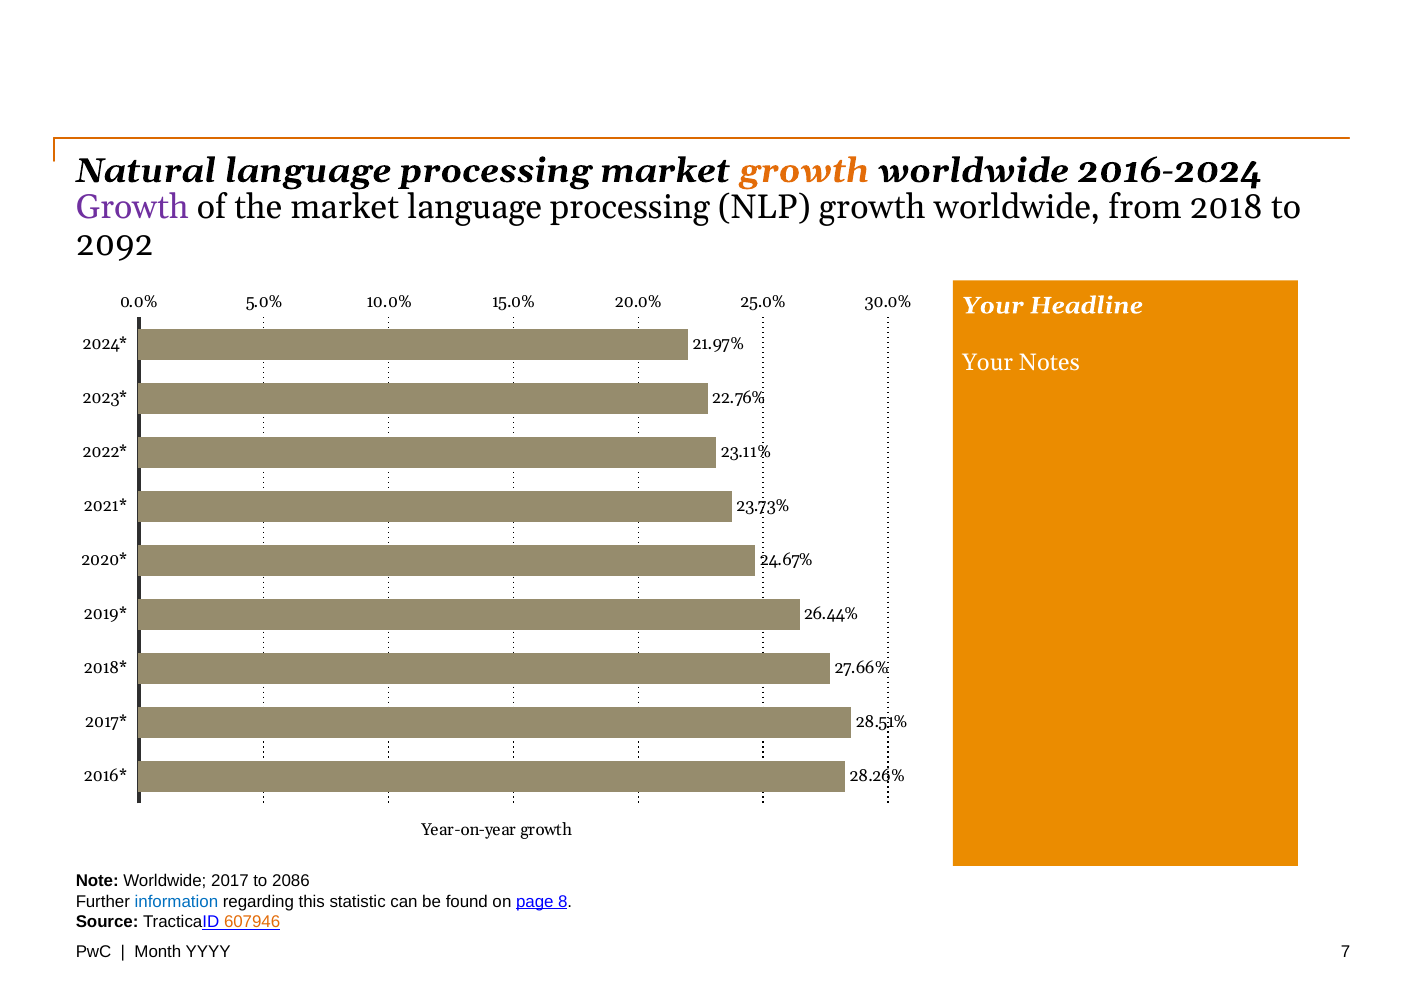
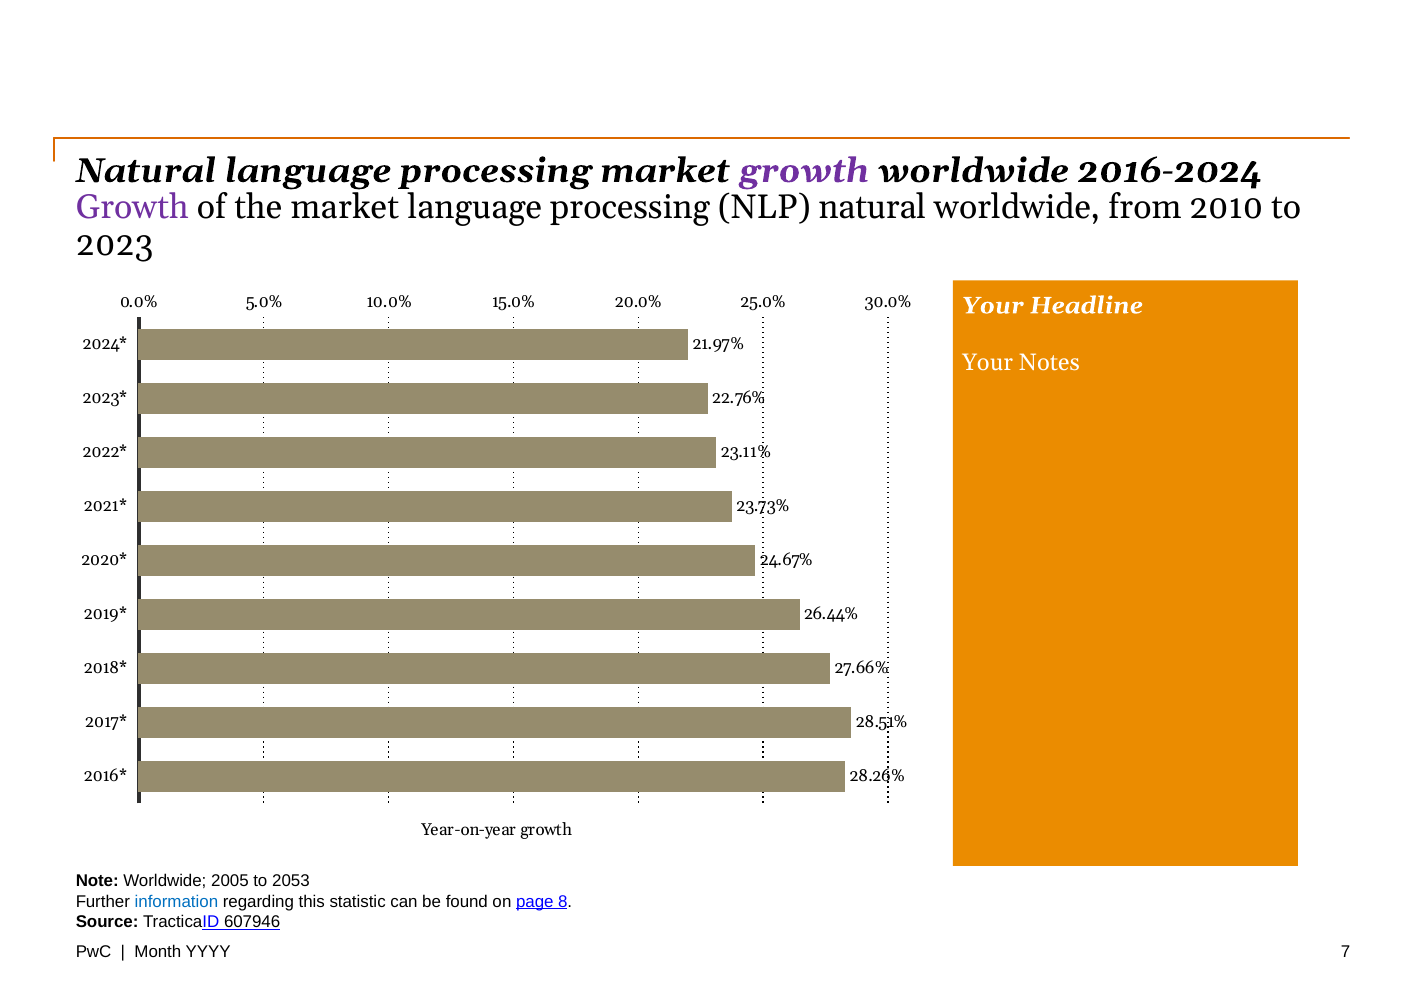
growth at (804, 171) colour: orange -> purple
NLP growth: growth -> natural
2018: 2018 -> 2010
2092: 2092 -> 2023
2017: 2017 -> 2005
2086: 2086 -> 2053
607946 colour: orange -> black
